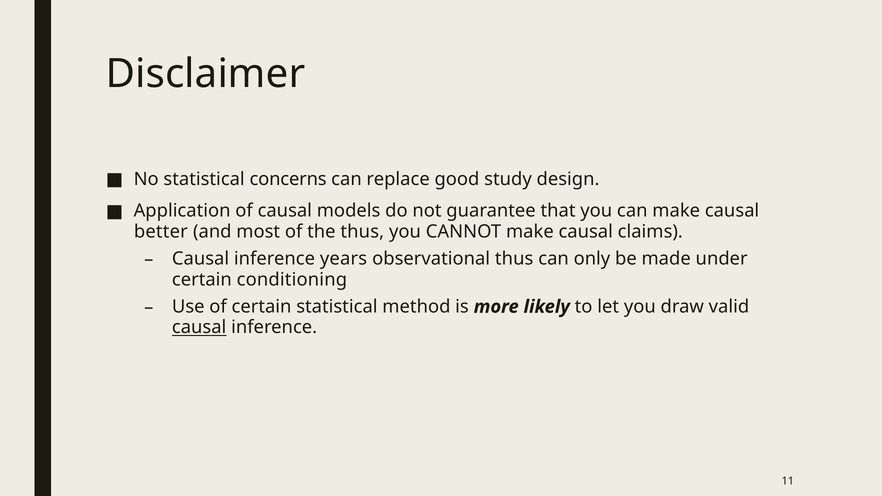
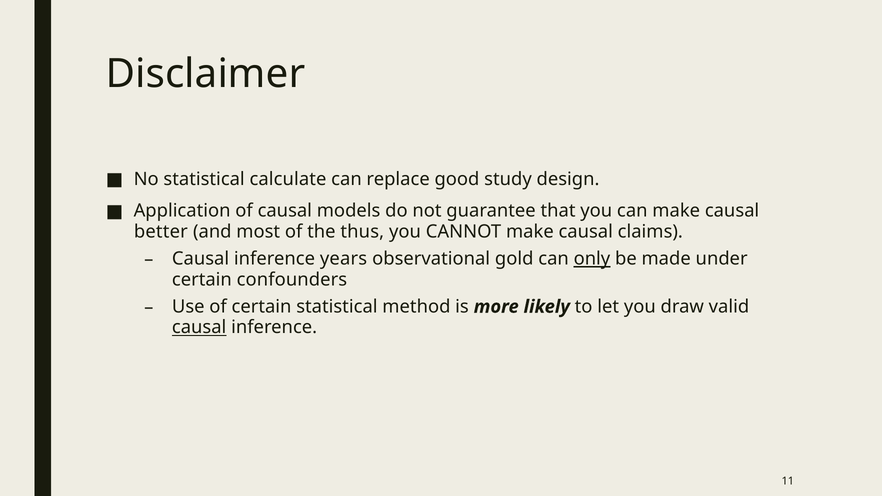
concerns: concerns -> calculate
observational thus: thus -> gold
only underline: none -> present
conditioning: conditioning -> confounders
